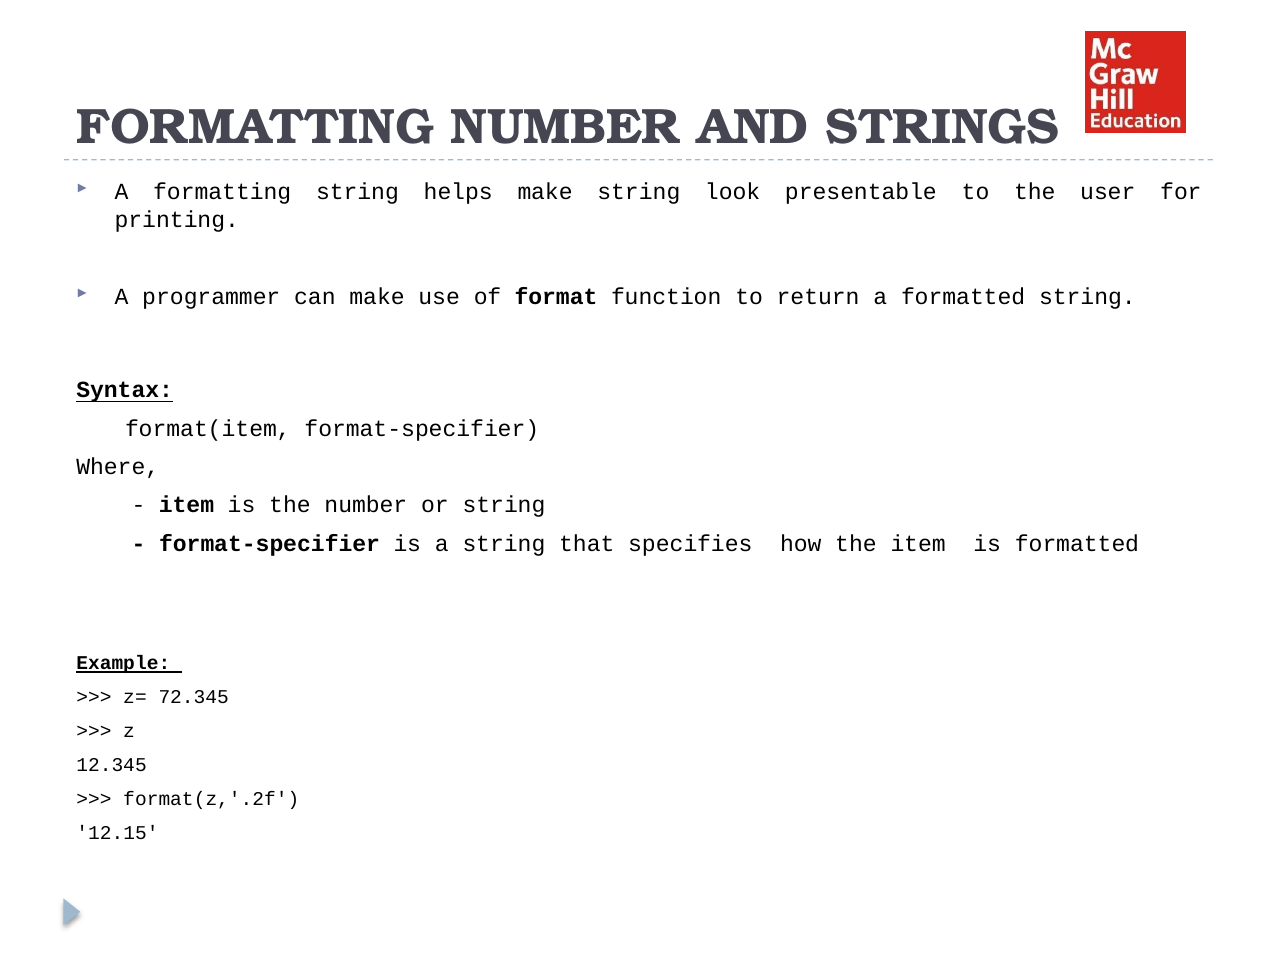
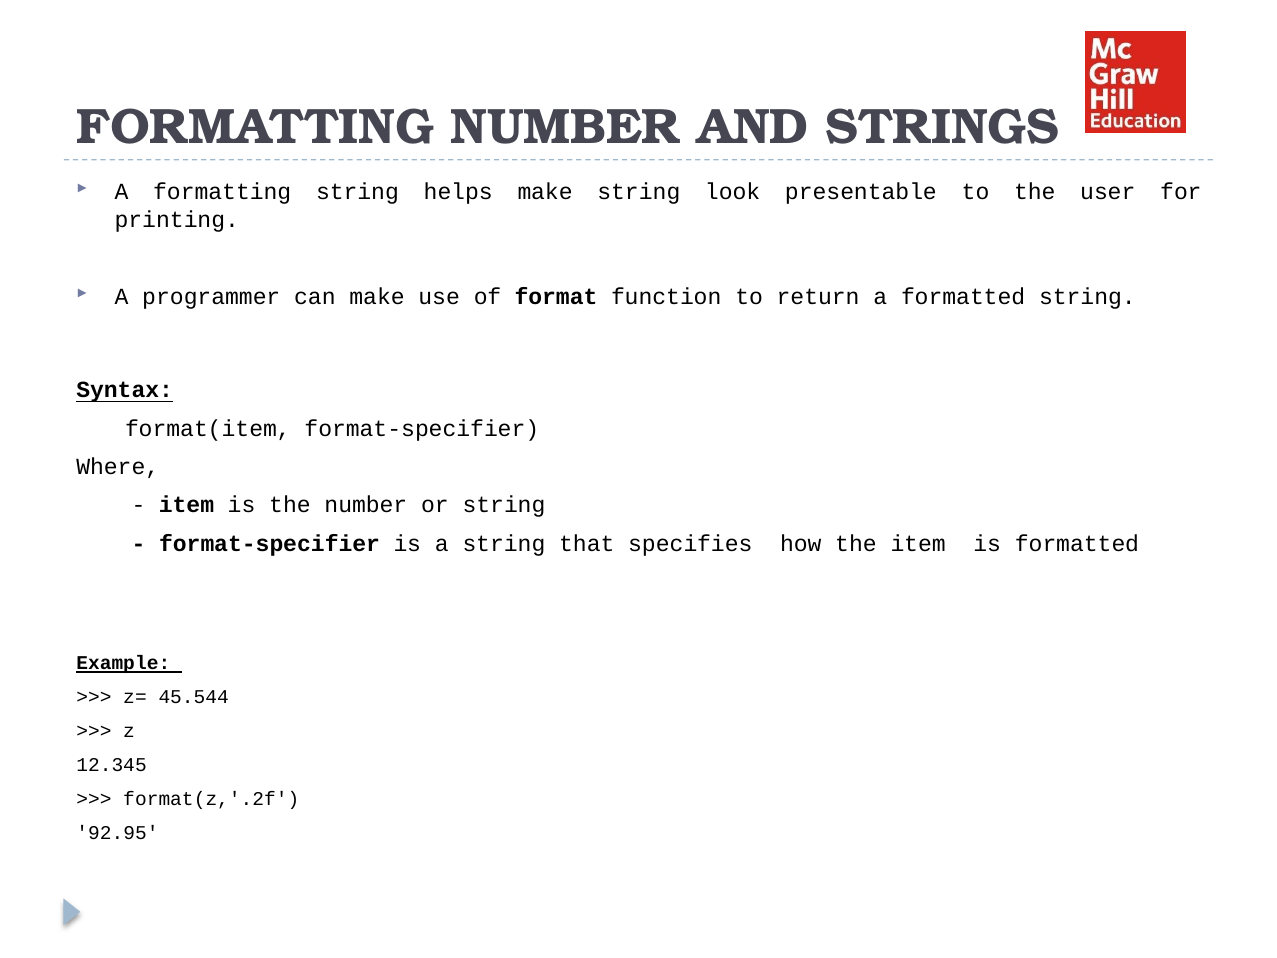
72.345: 72.345 -> 45.544
12.15: 12.15 -> 92.95
